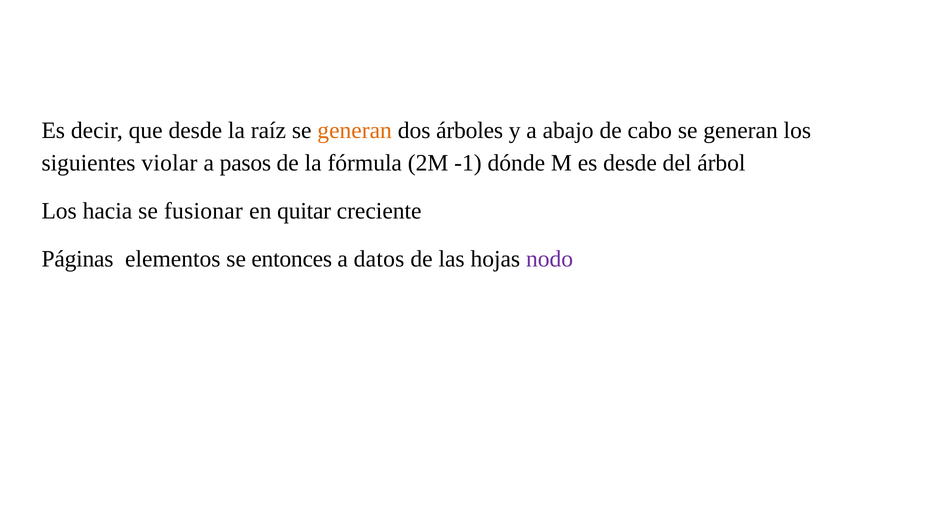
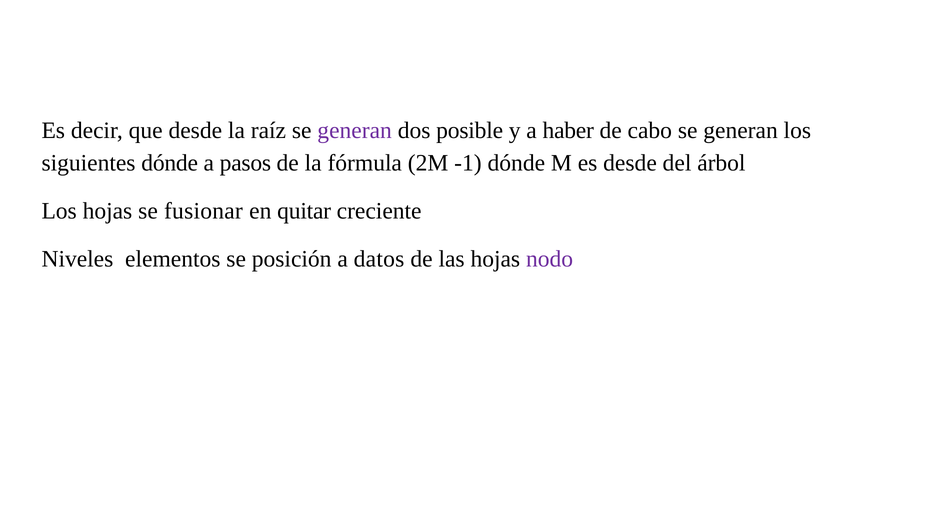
generan at (355, 130) colour: orange -> purple
árboles: árboles -> posible
abajo: abajo -> haber
siguientes violar: violar -> dónde
Los hacia: hacia -> hojas
Páginas: Páginas -> Niveles
entonces: entonces -> posición
